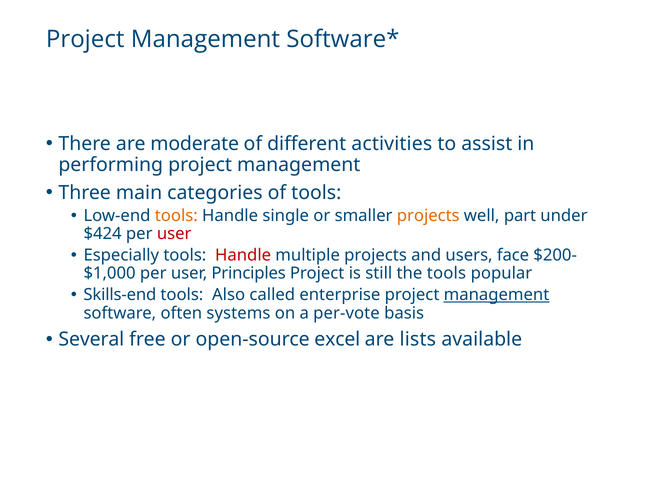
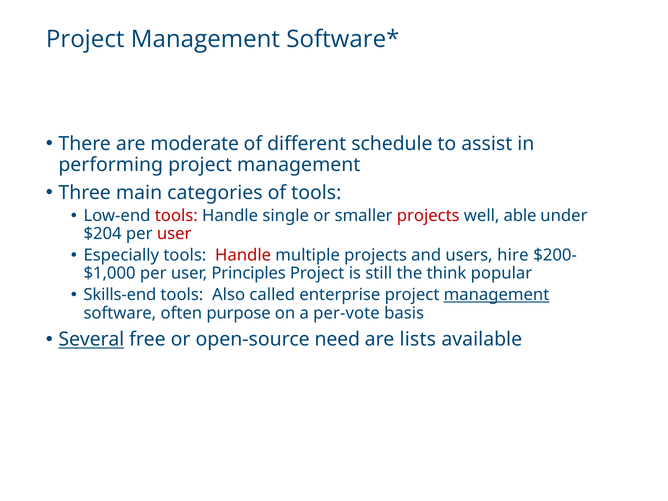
activities: activities -> schedule
tools at (176, 216) colour: orange -> red
projects at (428, 216) colour: orange -> red
part: part -> able
$424: $424 -> $204
face: face -> hire
the tools: tools -> think
systems: systems -> purpose
Several underline: none -> present
excel: excel -> need
